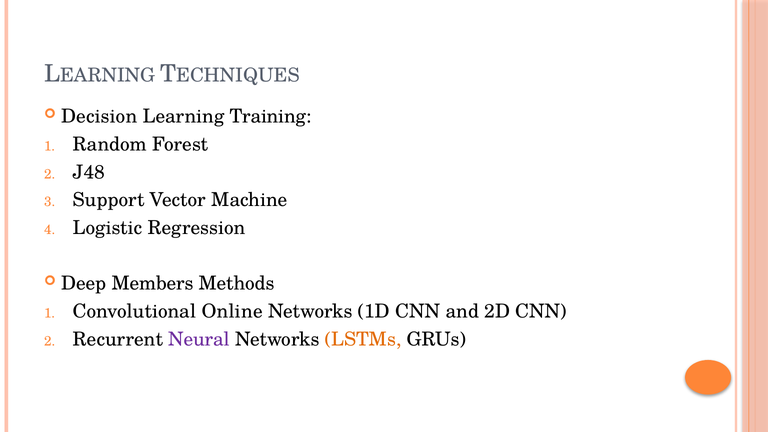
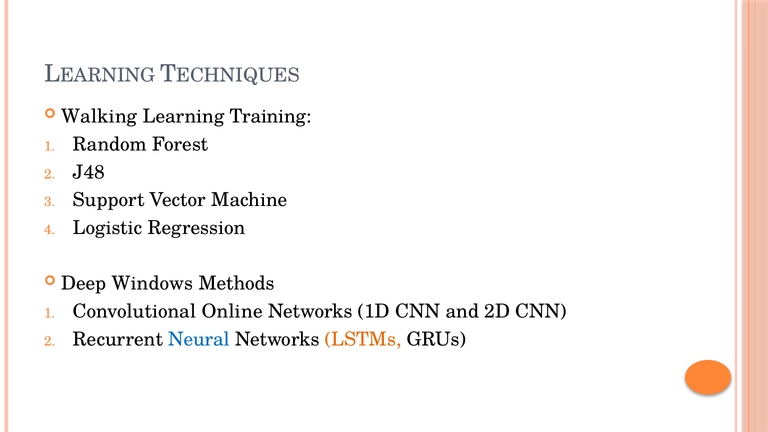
Decision: Decision -> Walking
Members: Members -> Windows
Neural colour: purple -> blue
